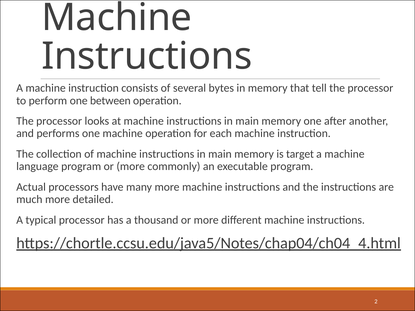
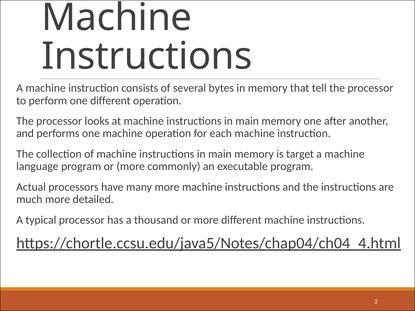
one between: between -> different
